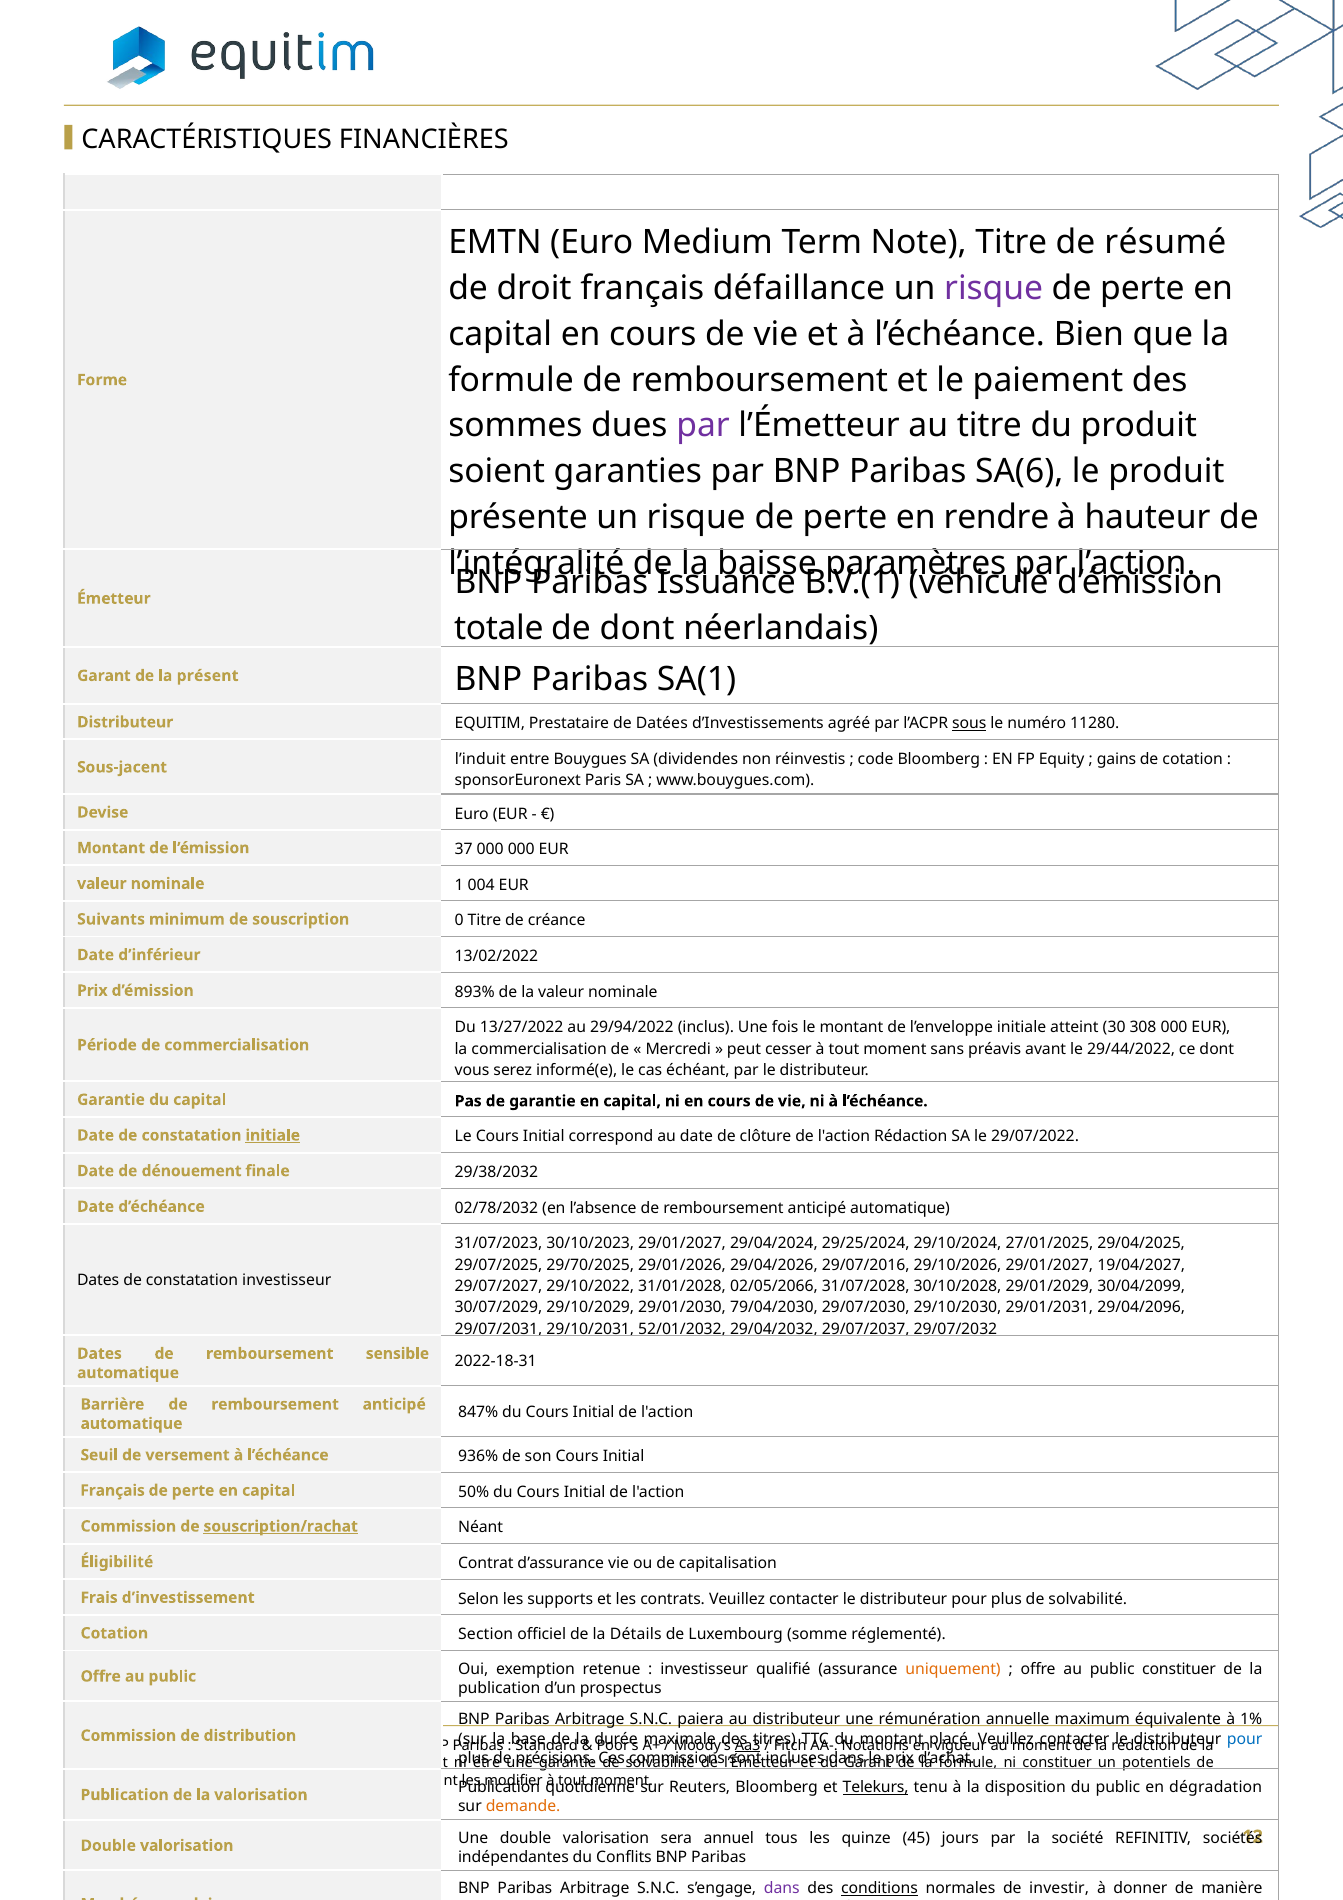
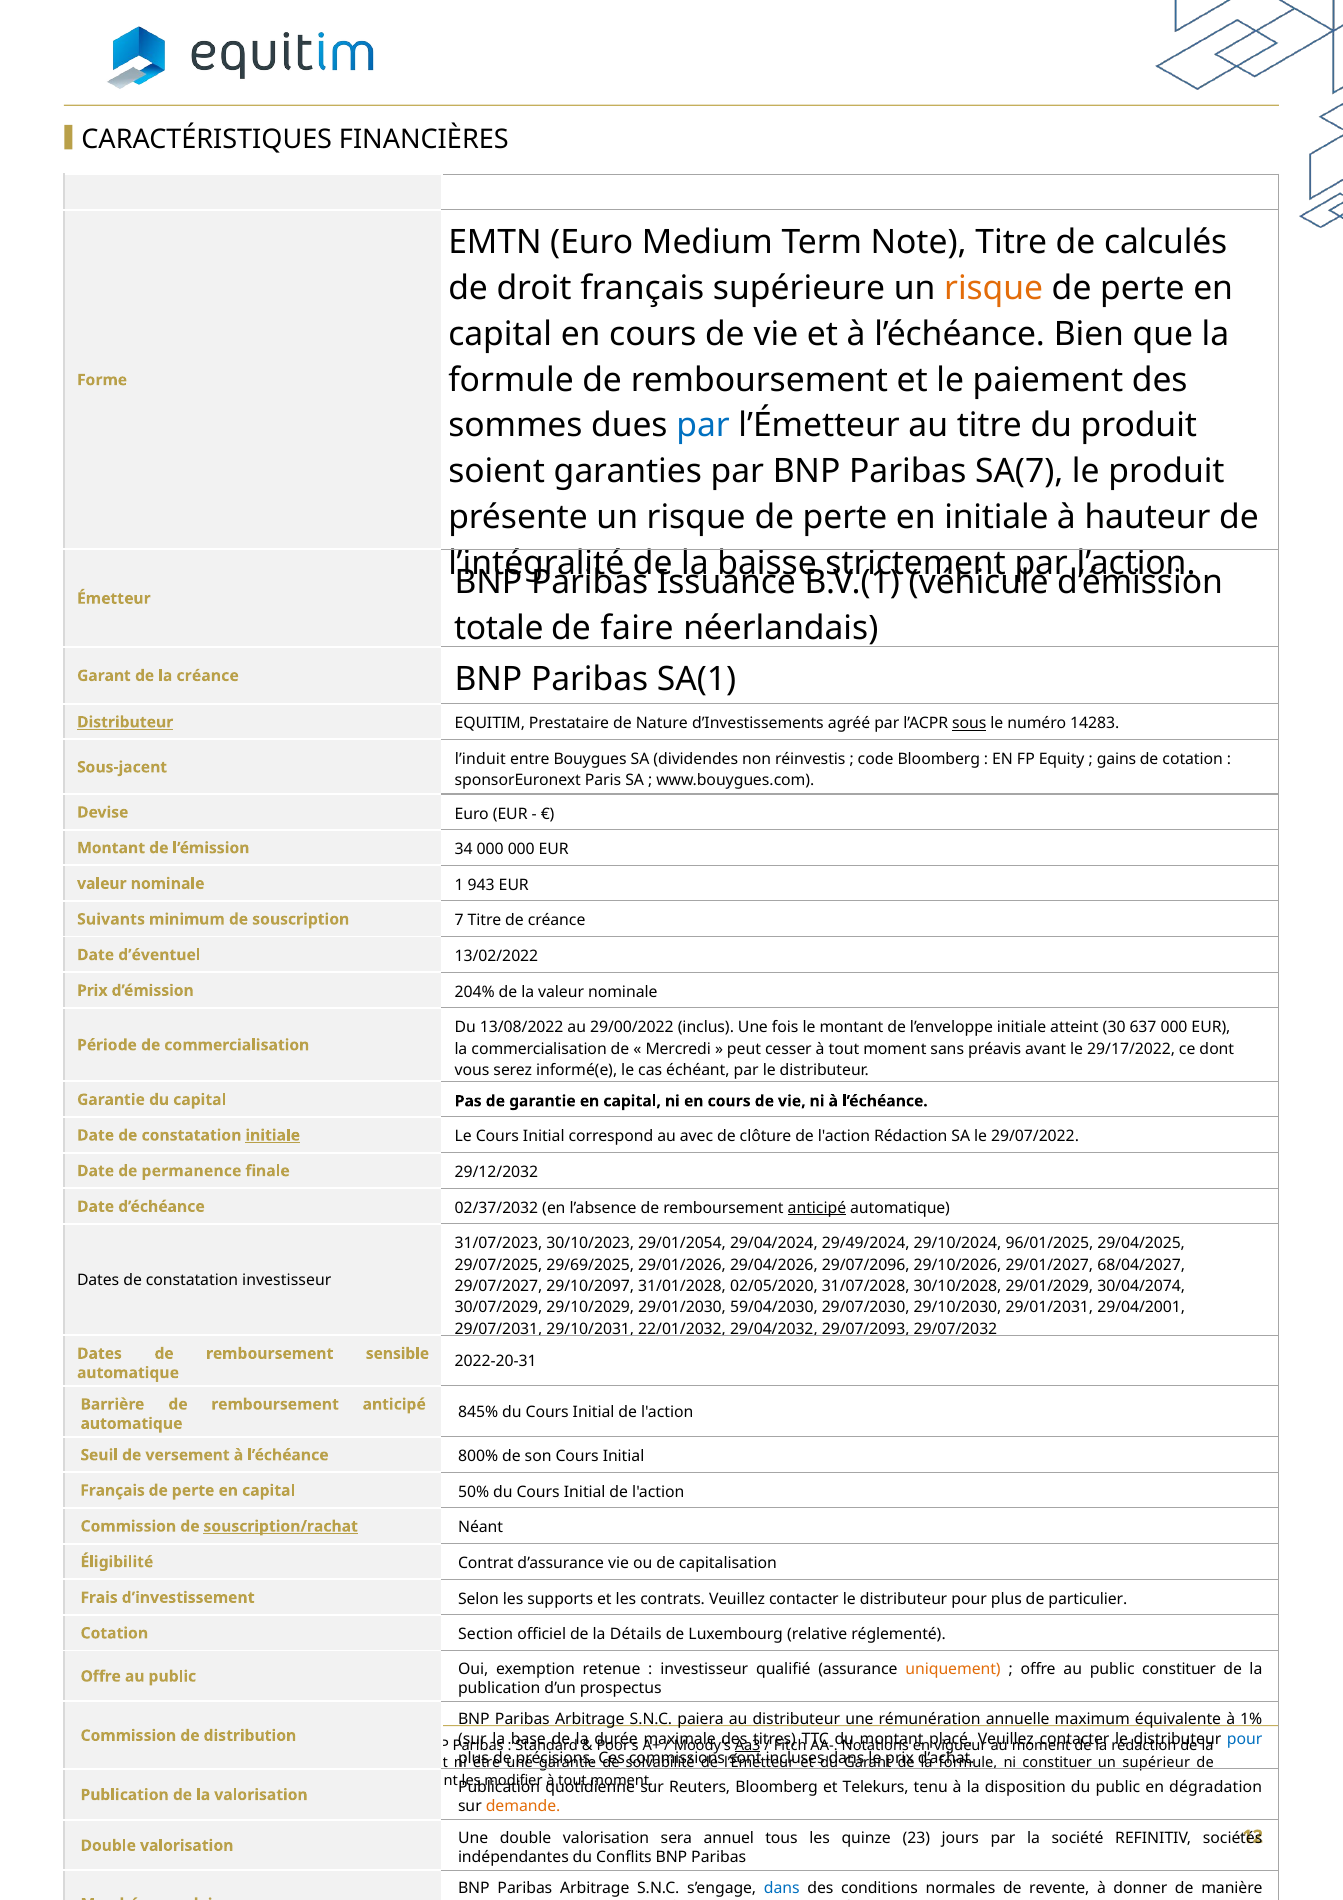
résumé: résumé -> calculés
défaillance: défaillance -> supérieure
risque at (994, 288) colour: purple -> orange
par at (703, 426) colour: purple -> blue
SA(6: SA(6 -> SA(7
en rendre: rendre -> initiale
paramètres: paramètres -> strictement
de dont: dont -> faire
la présent: présent -> créance
Distributeur at (125, 722) underline: none -> present
Datées: Datées -> Nature
11280: 11280 -> 14283
37: 37 -> 34
004: 004 -> 943
0: 0 -> 7
d’inférieur: d’inférieur -> d’éventuel
893%: 893% -> 204%
13/27/2022: 13/27/2022 -> 13/08/2022
29/94/2022: 29/94/2022 -> 29/00/2022
308: 308 -> 637
29/44/2022: 29/44/2022 -> 29/17/2022
au date: date -> avec
dénouement: dénouement -> permanence
29/38/2032: 29/38/2032 -> 29/12/2032
02/78/2032: 02/78/2032 -> 02/37/2032
anticipé at (817, 1208) underline: none -> present
30/10/2023 29/01/2027: 29/01/2027 -> 29/01/2054
29/25/2024: 29/25/2024 -> 29/49/2024
27/01/2025: 27/01/2025 -> 96/01/2025
29/70/2025: 29/70/2025 -> 29/69/2025
29/07/2016: 29/07/2016 -> 29/07/2096
19/04/2027: 19/04/2027 -> 68/04/2027
29/10/2022: 29/10/2022 -> 29/10/2097
02/05/2066: 02/05/2066 -> 02/05/2020
30/04/2099: 30/04/2099 -> 30/04/2074
79/04/2030: 79/04/2030 -> 59/04/2030
29/04/2096: 29/04/2096 -> 29/04/2001
52/01/2032: 52/01/2032 -> 22/01/2032
29/07/2037: 29/07/2037 -> 29/07/2093
2022-18-31: 2022-18-31 -> 2022-20-31
847%: 847% -> 845%
936%: 936% -> 800%
plus de solvabilité: solvabilité -> particulier
somme: somme -> relative
potentiels: potentiels -> supérieur
Telekurs underline: present -> none
45: 45 -> 23
dans at (782, 1888) colour: purple -> blue
conditions underline: present -> none
investir: investir -> revente
